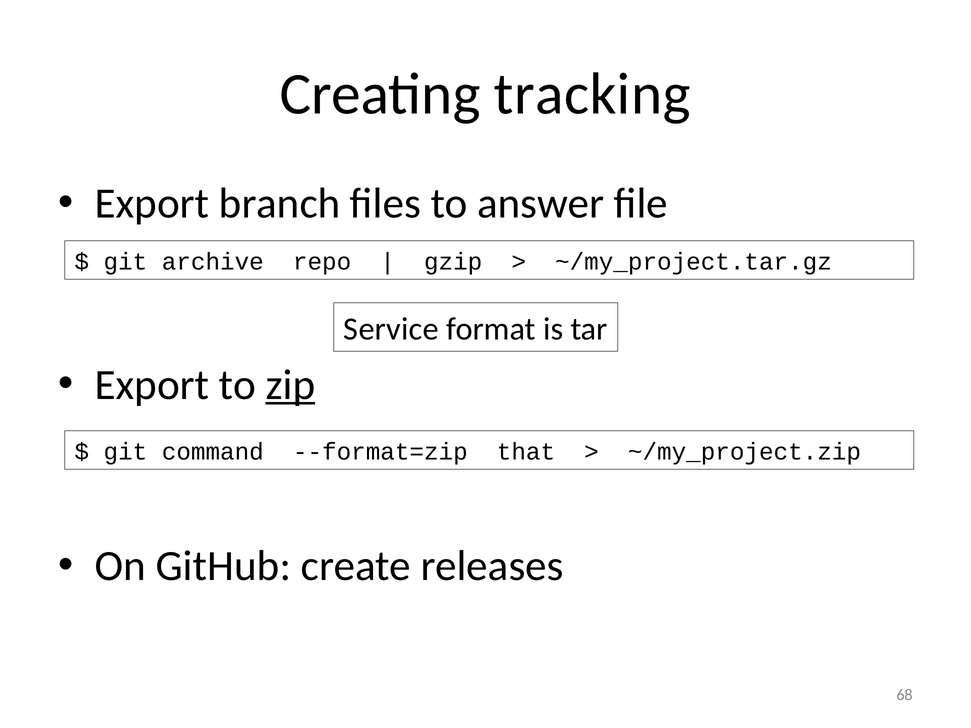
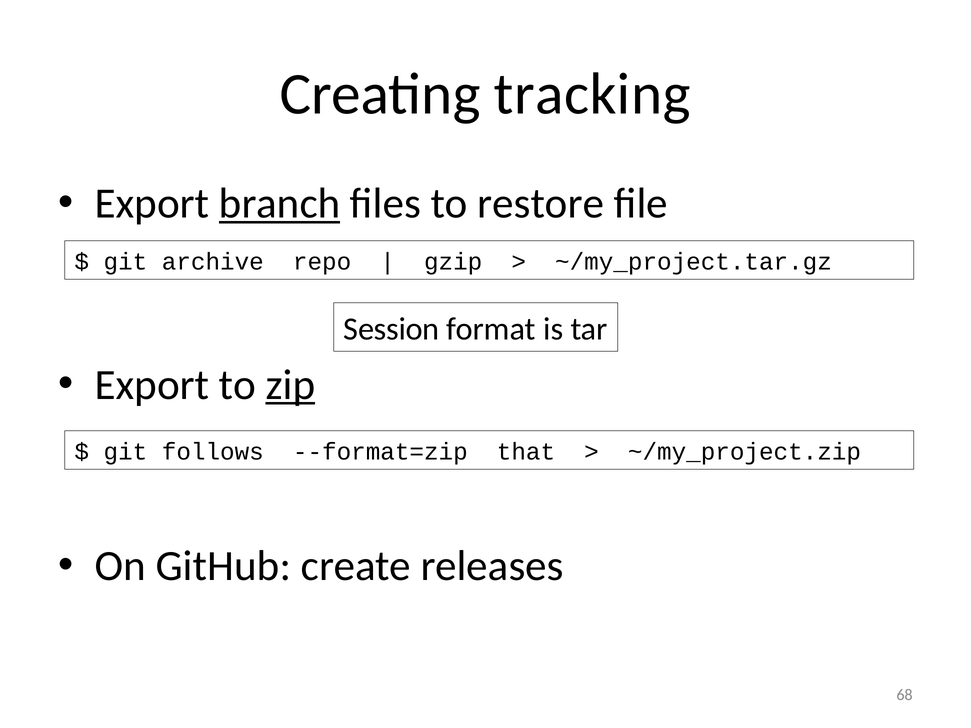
branch underline: none -> present
answer: answer -> restore
Service: Service -> Session
command: command -> follows
